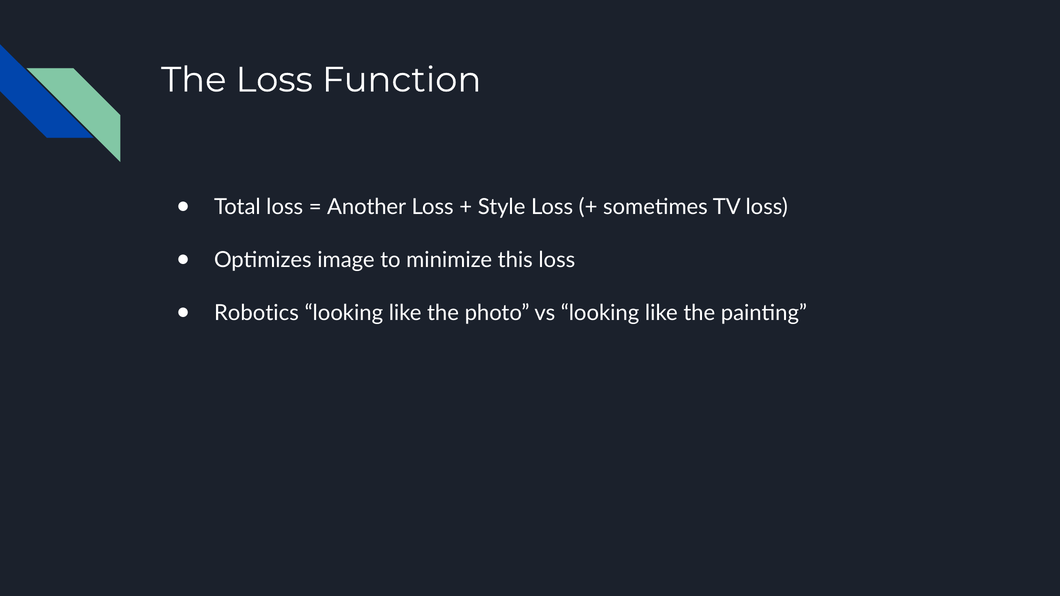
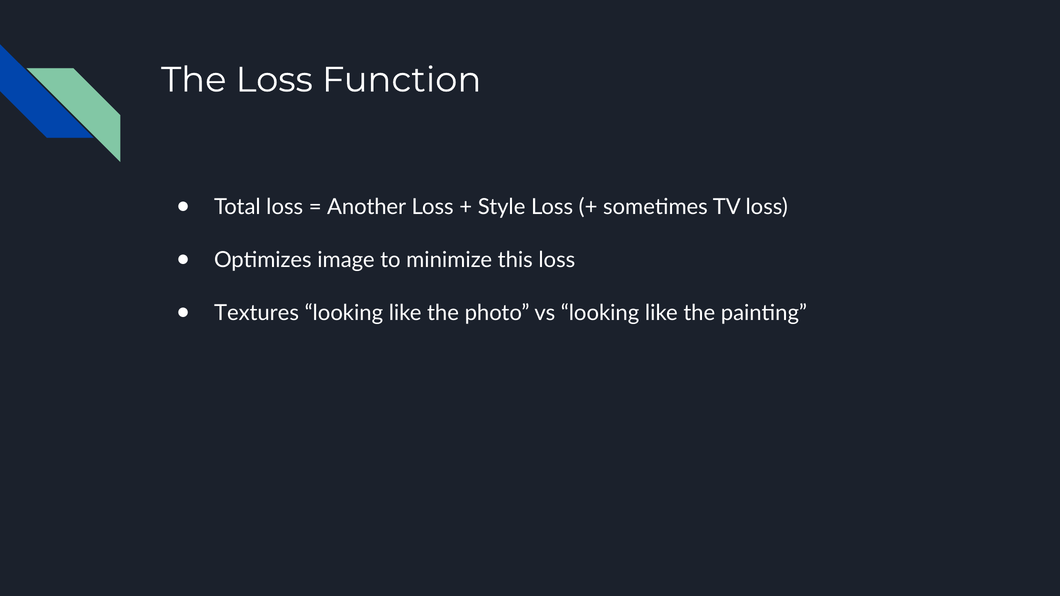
Robotics: Robotics -> Textures
